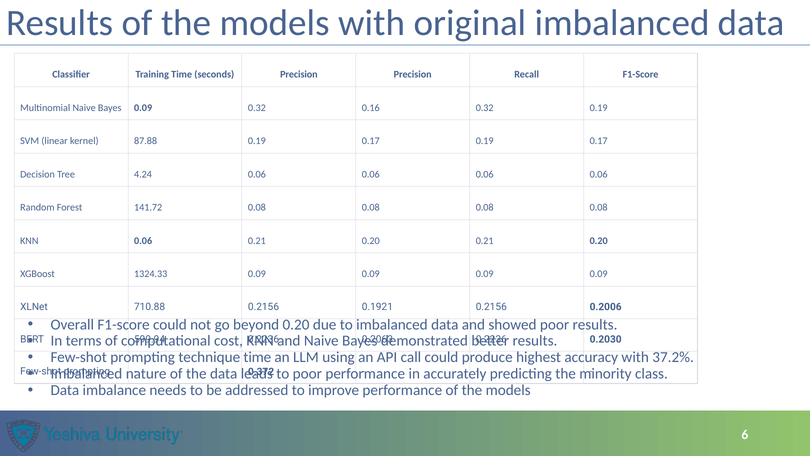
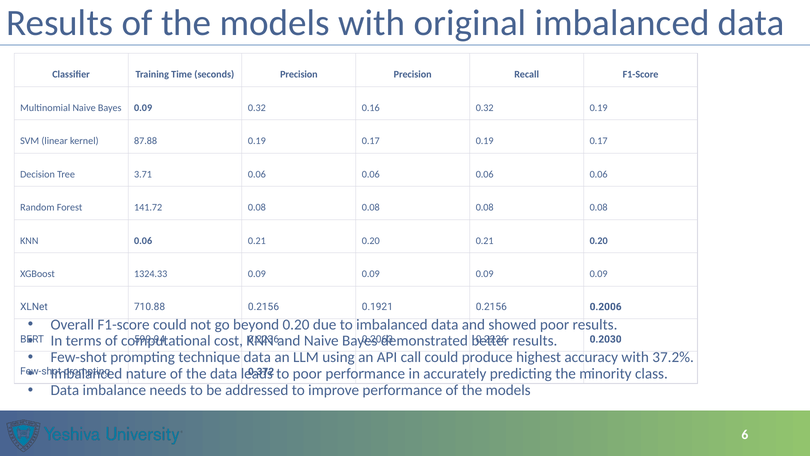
4.24: 4.24 -> 3.71
technique time: time -> data
